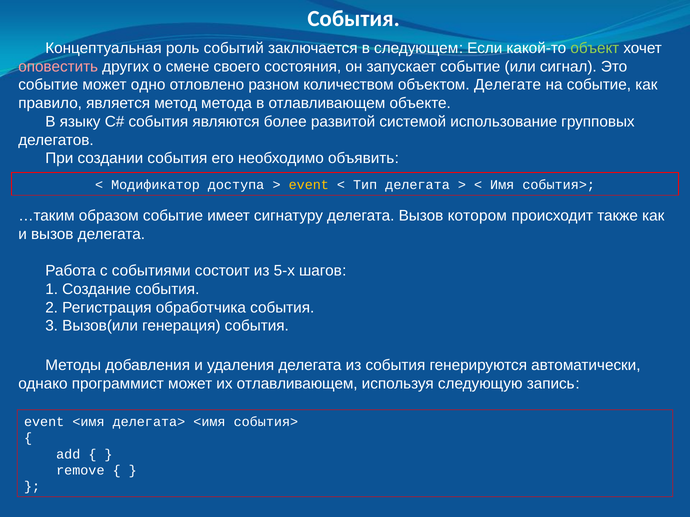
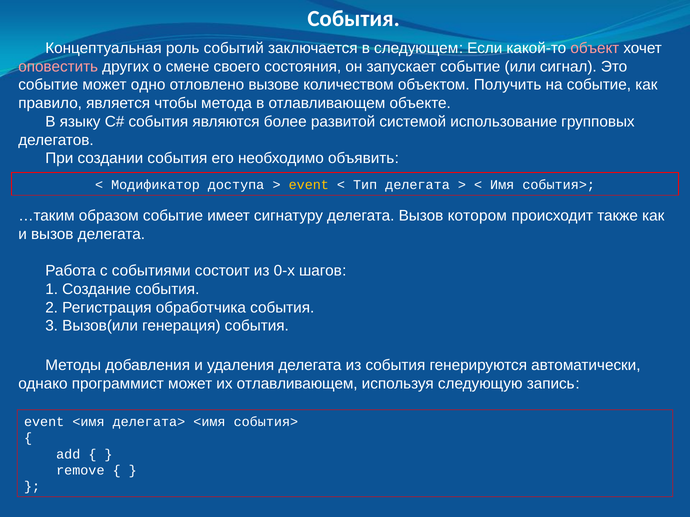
объект colour: light green -> pink
разном: разном -> вызове
Делегате: Делегате -> Получить
метод: метод -> чтобы
5-х: 5-х -> 0-х
